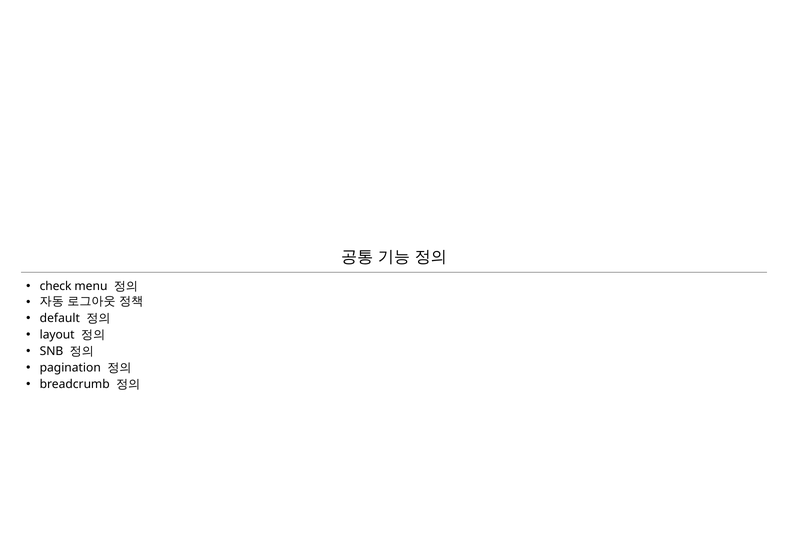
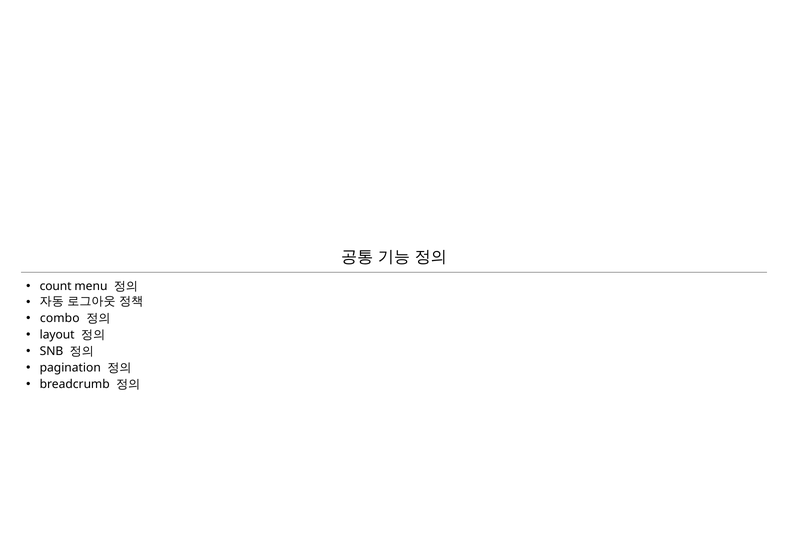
check: check -> count
default: default -> combo
